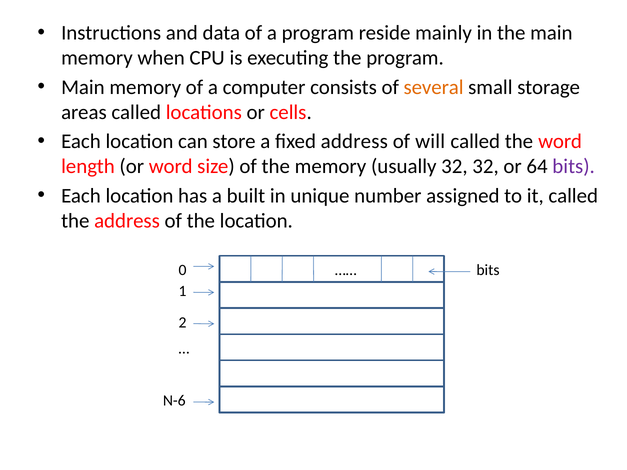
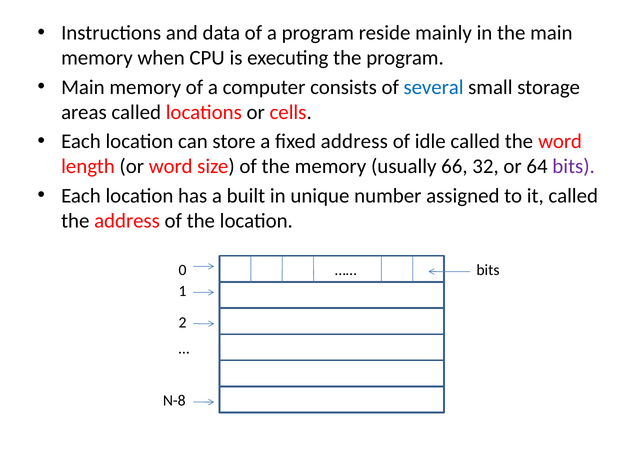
several colour: orange -> blue
will: will -> idle
usually 32: 32 -> 66
N-6: N-6 -> N-8
